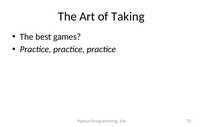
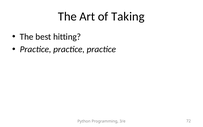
games: games -> hitting
